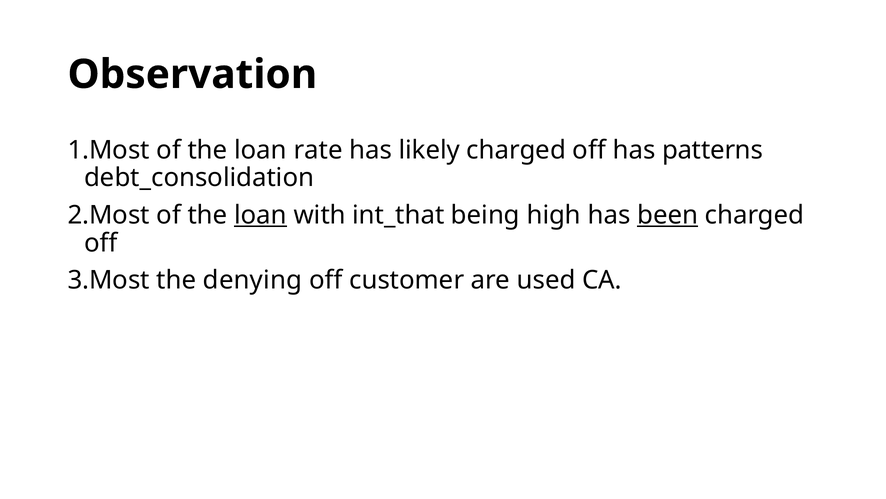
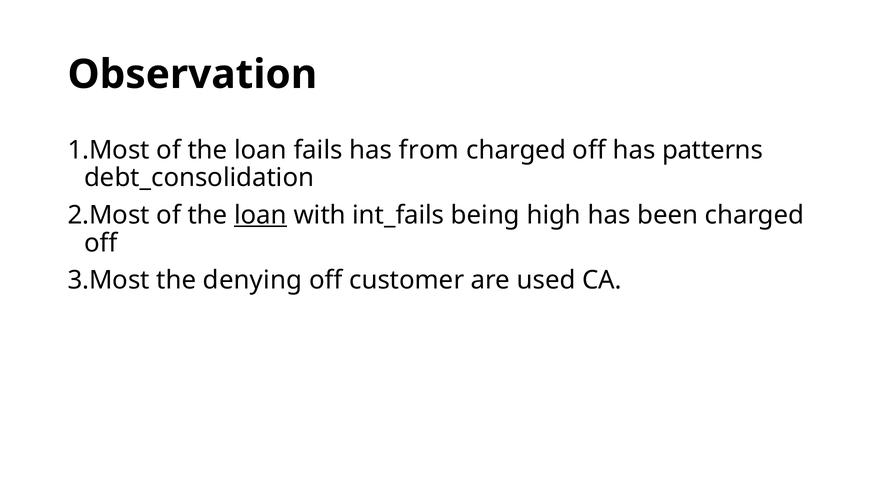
rate: rate -> fails
likely: likely -> from
int_that: int_that -> int_fails
been underline: present -> none
